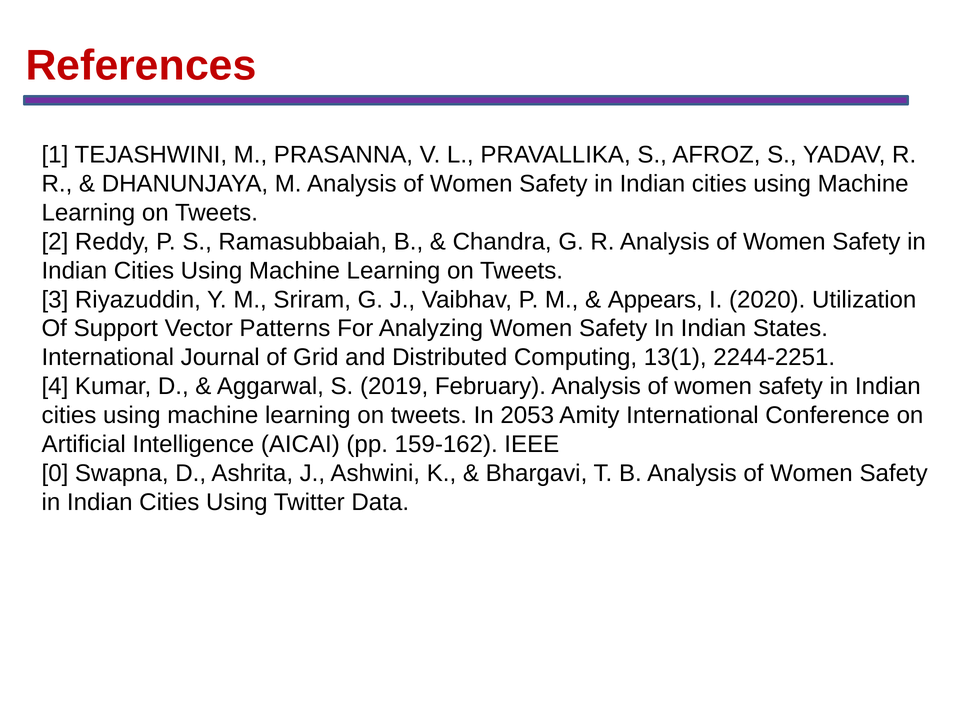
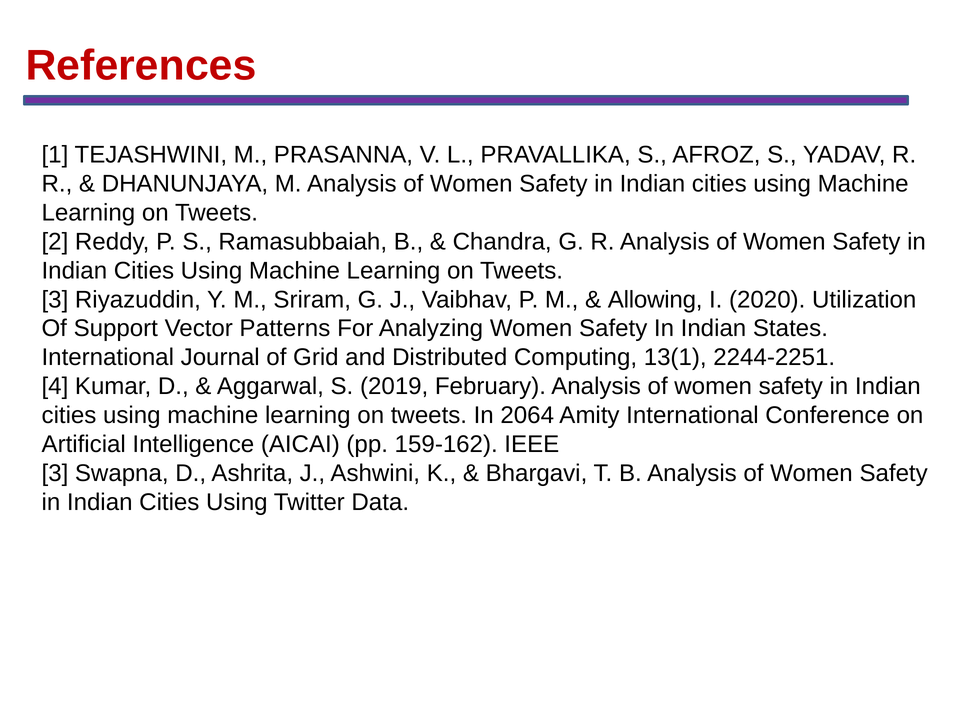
Appears: Appears -> Allowing
2053: 2053 -> 2064
0 at (55, 473): 0 -> 3
